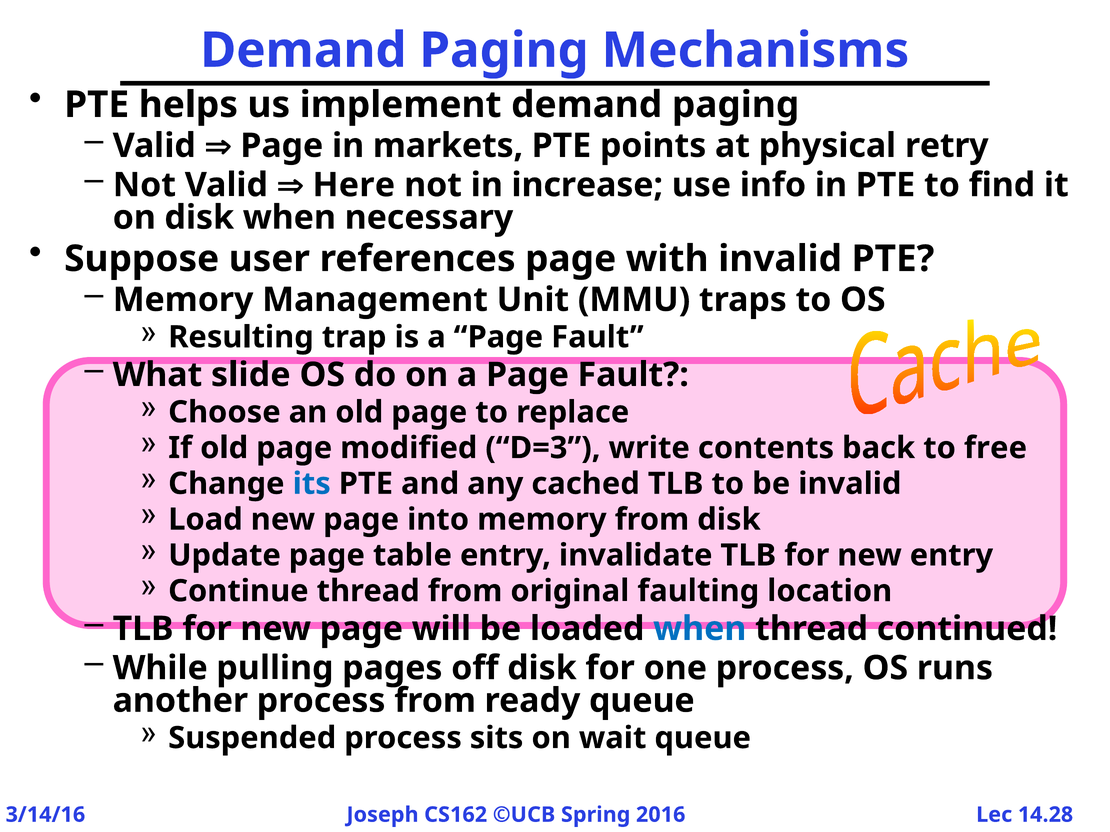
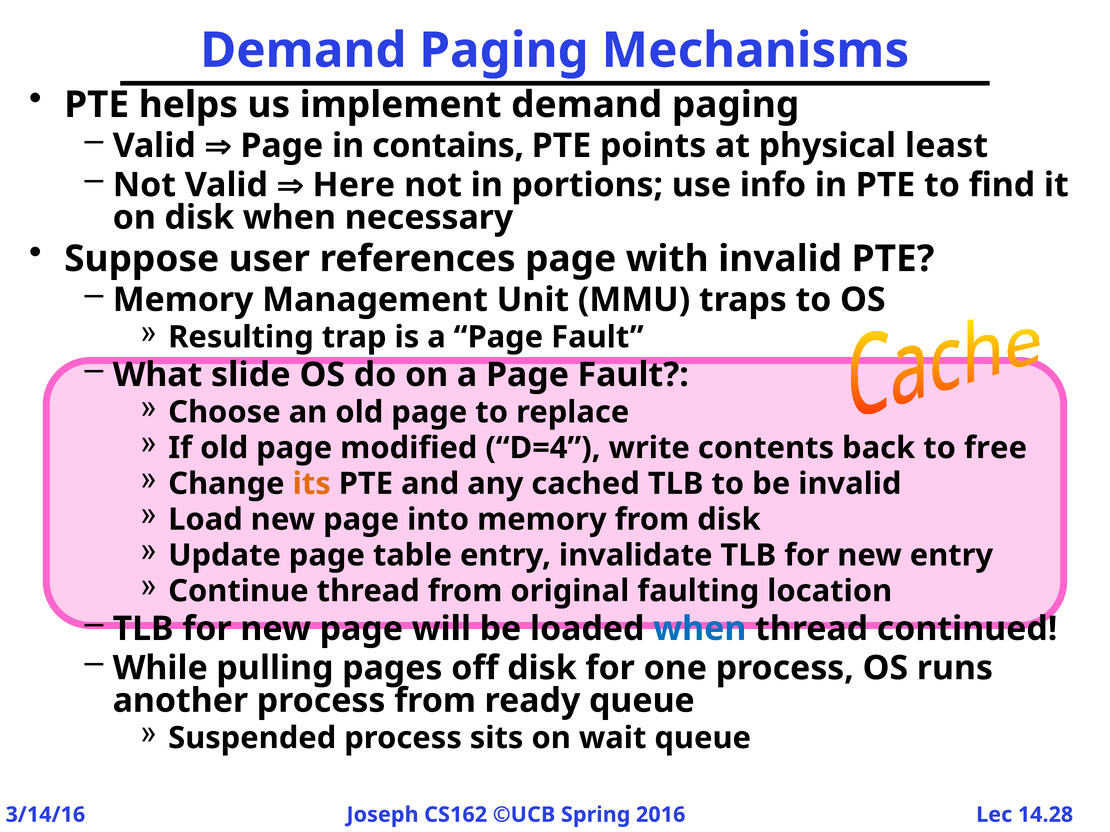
markets: markets -> contains
retry: retry -> least
increase: increase -> portions
D=3: D=3 -> D=4
its colour: blue -> orange
